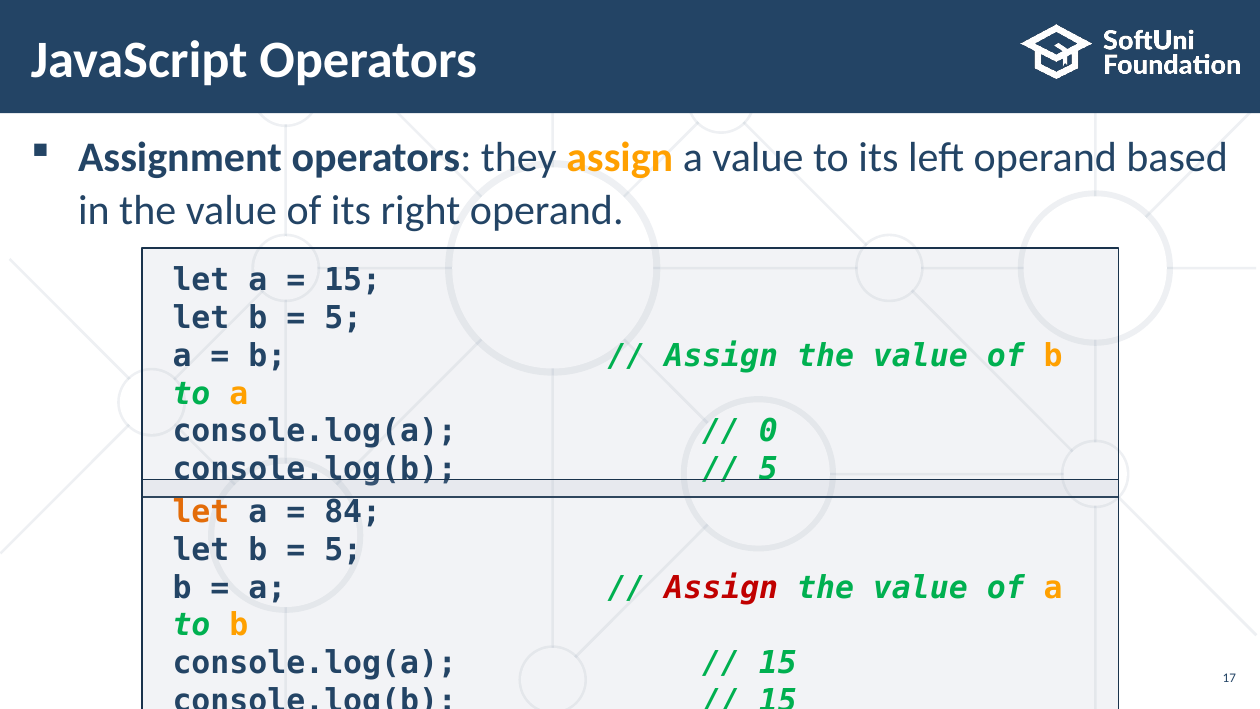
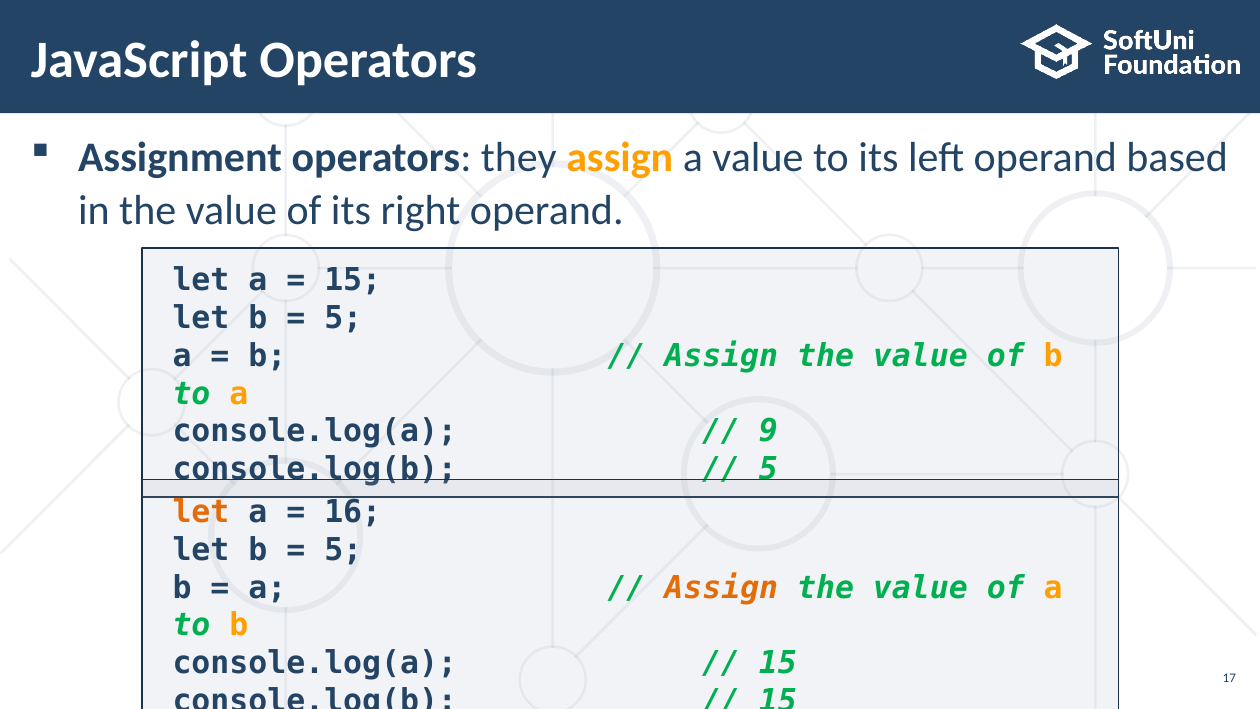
0: 0 -> 9
84: 84 -> 16
Assign at (721, 588) colour: red -> orange
